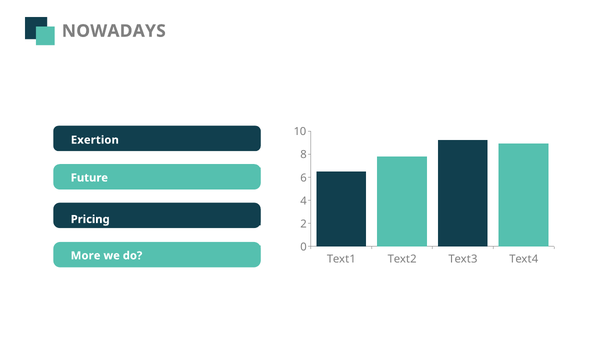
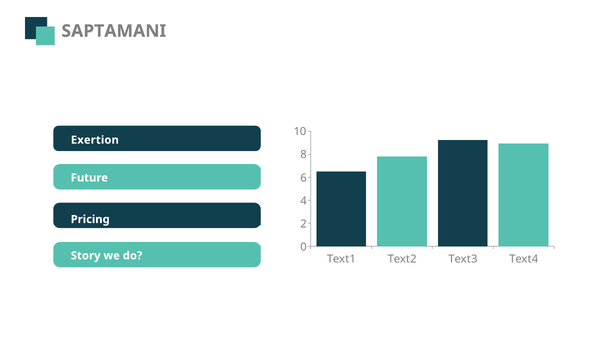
NOWADAYS: NOWADAYS -> SAPTAMANI
More: More -> Story
